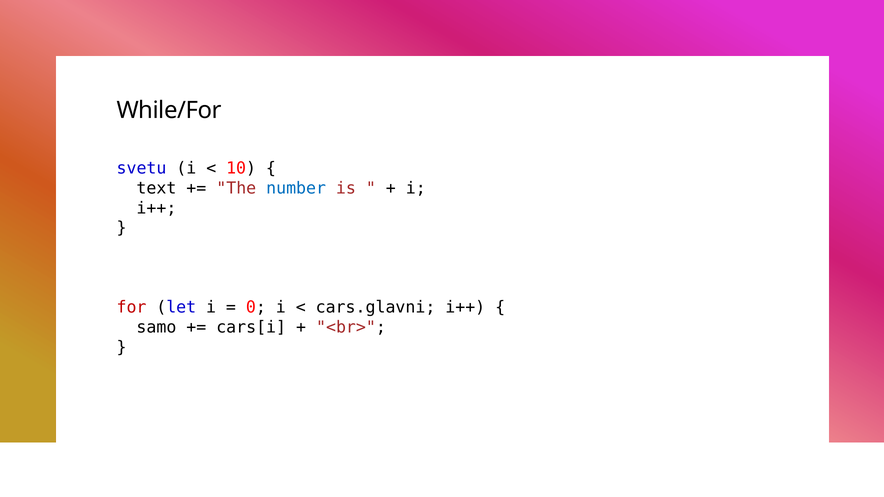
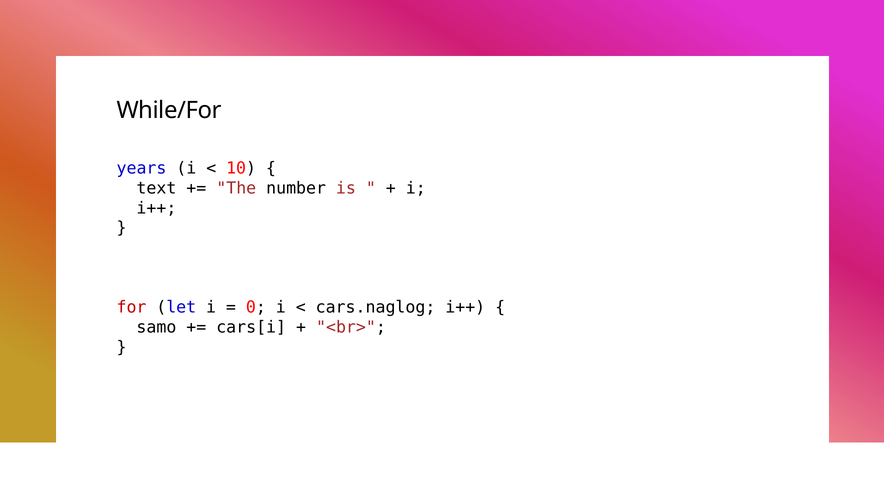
svetu: svetu -> years
number colour: blue -> black
cars.glavni: cars.glavni -> cars.naglog
